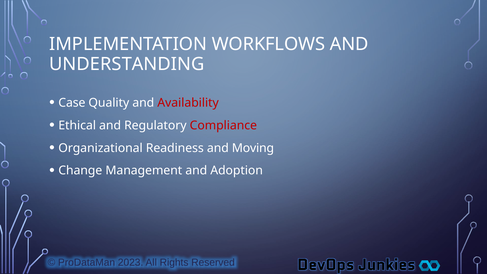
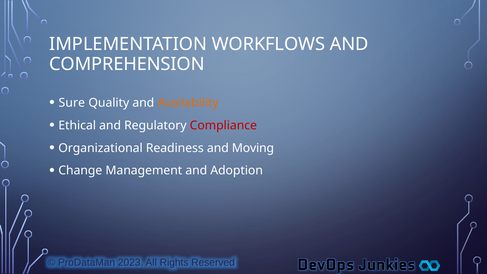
UNDERSTANDING: UNDERSTANDING -> COMPREHENSION
Case: Case -> Sure
Availability colour: red -> orange
